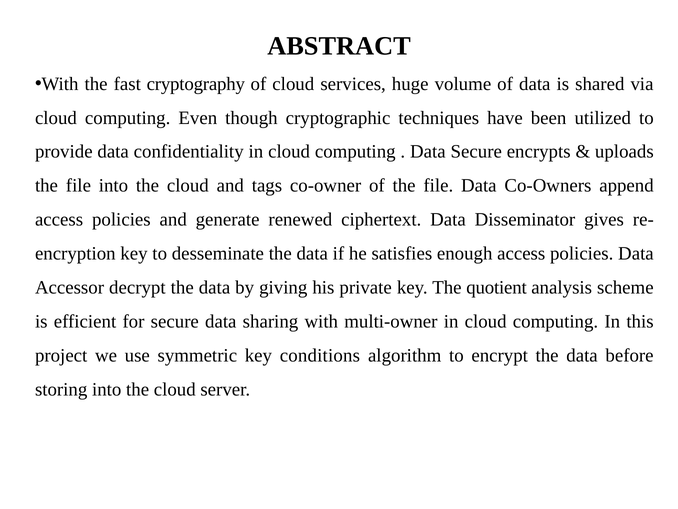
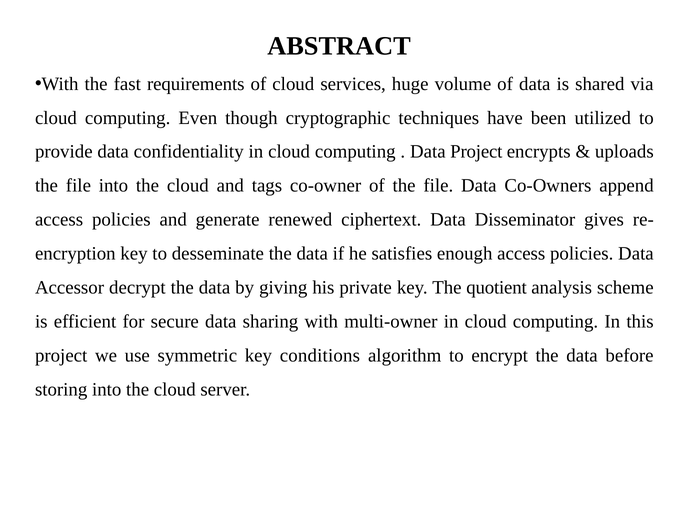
cryptography: cryptography -> requirements
Data Secure: Secure -> Project
